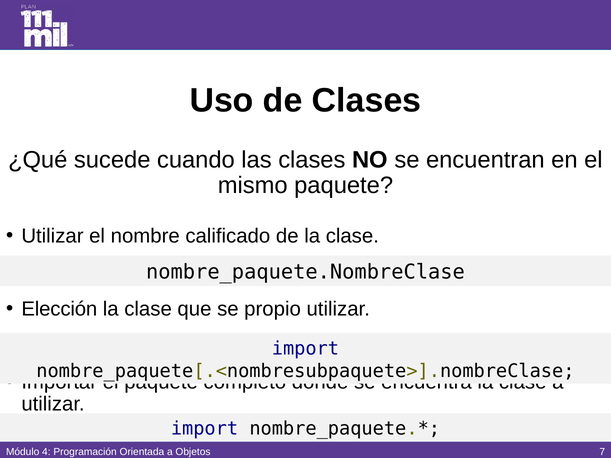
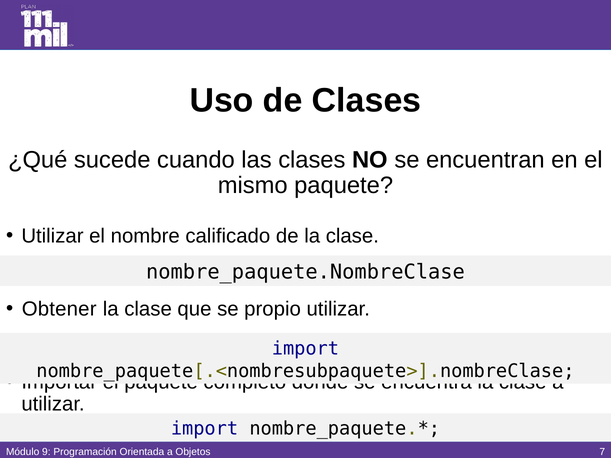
Elección: Elección -> Obtener
4: 4 -> 9
